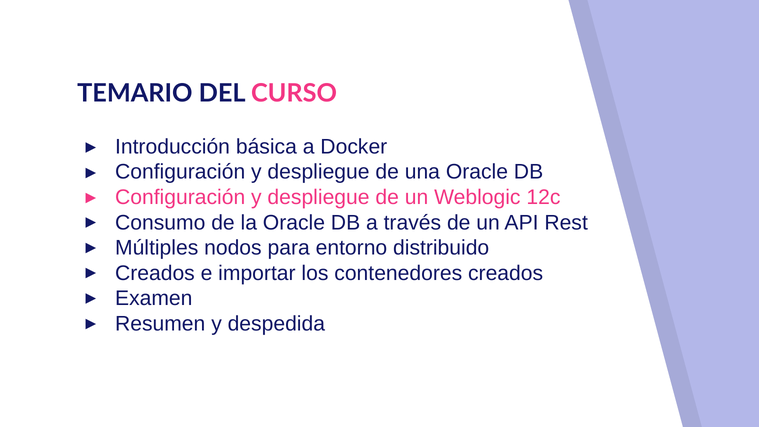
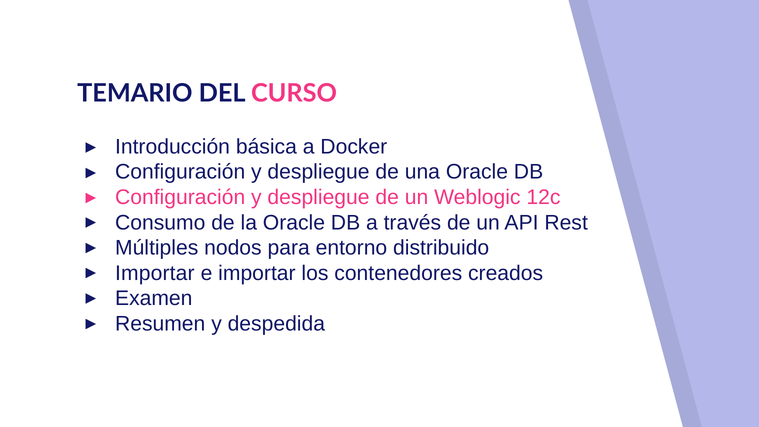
Creados at (155, 273): Creados -> Importar
